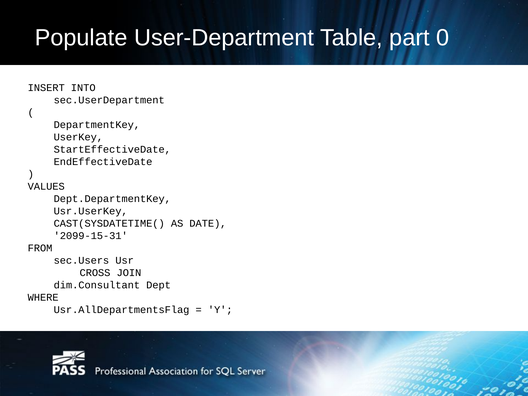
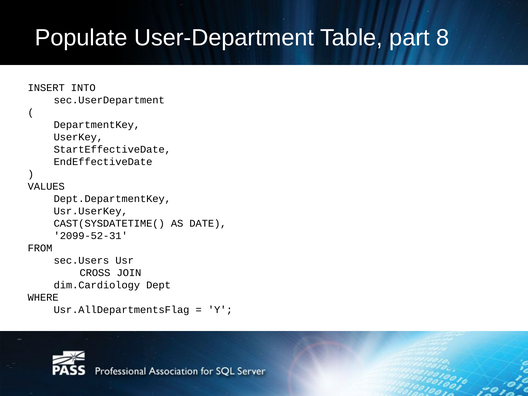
0: 0 -> 8
2099-15-31: 2099-15-31 -> 2099-52-31
dim.Consultant: dim.Consultant -> dim.Cardiology
